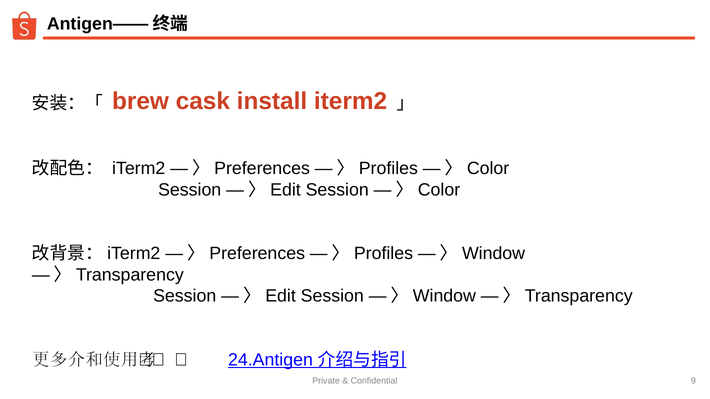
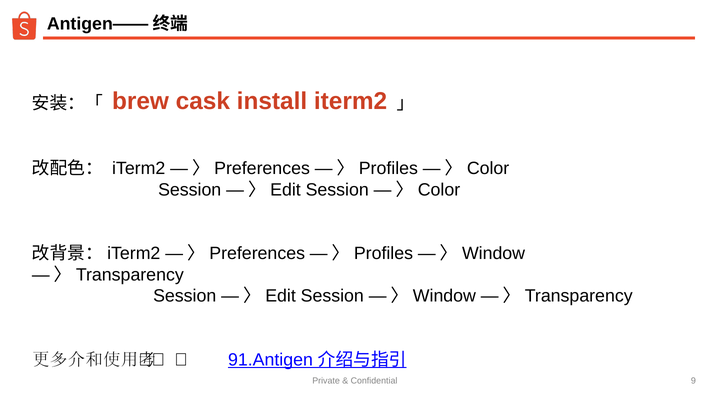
24.Antigen: 24.Antigen -> 91.Antigen
